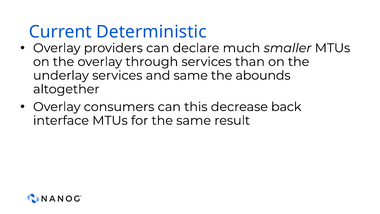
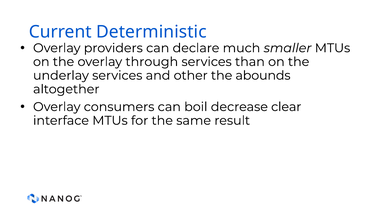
and same: same -> other
this: this -> boil
back: back -> clear
